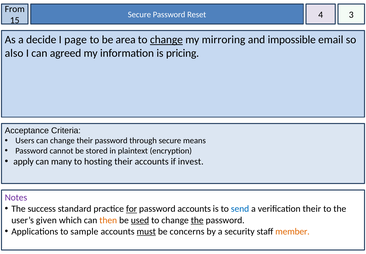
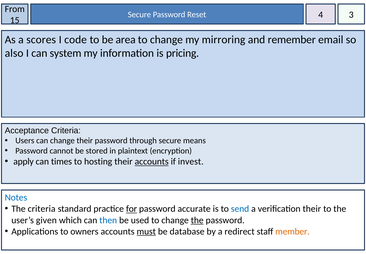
decide: decide -> scores
page: page -> code
change at (166, 40) underline: present -> none
impossible: impossible -> remember
agreed: agreed -> system
many: many -> times
accounts at (152, 161) underline: none -> present
Notes colour: purple -> blue
The success: success -> criteria
password accounts: accounts -> accurate
then colour: orange -> blue
used underline: present -> none
sample: sample -> owners
concerns: concerns -> database
security: security -> redirect
